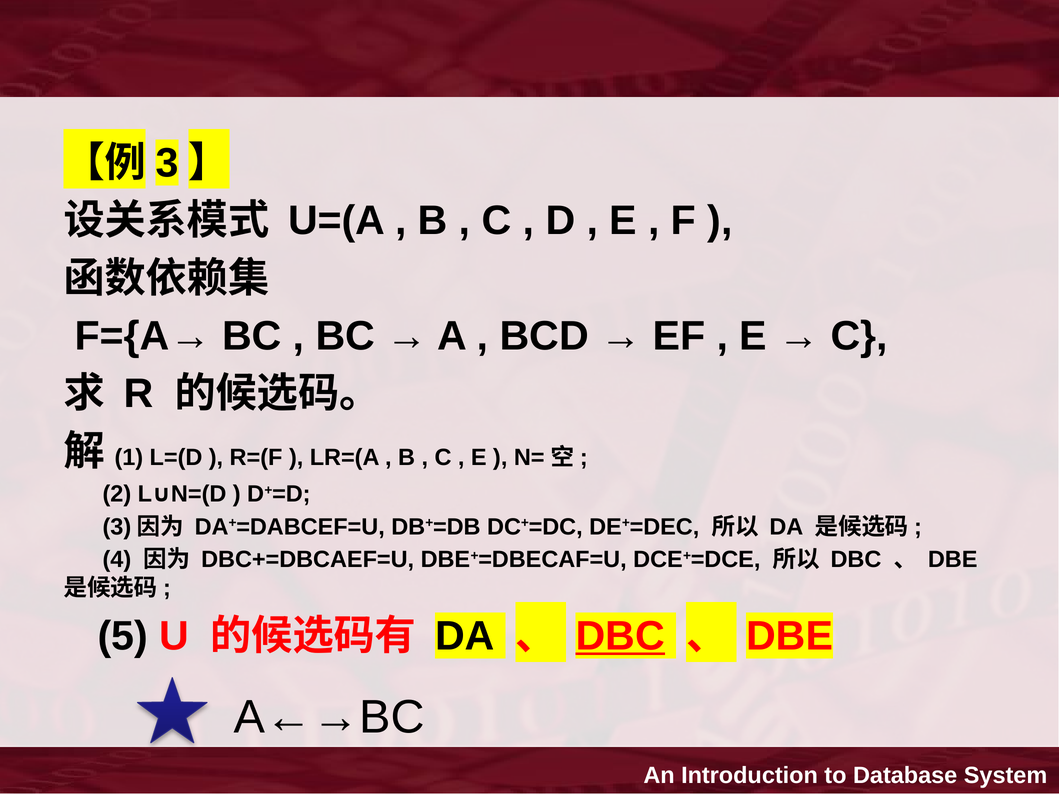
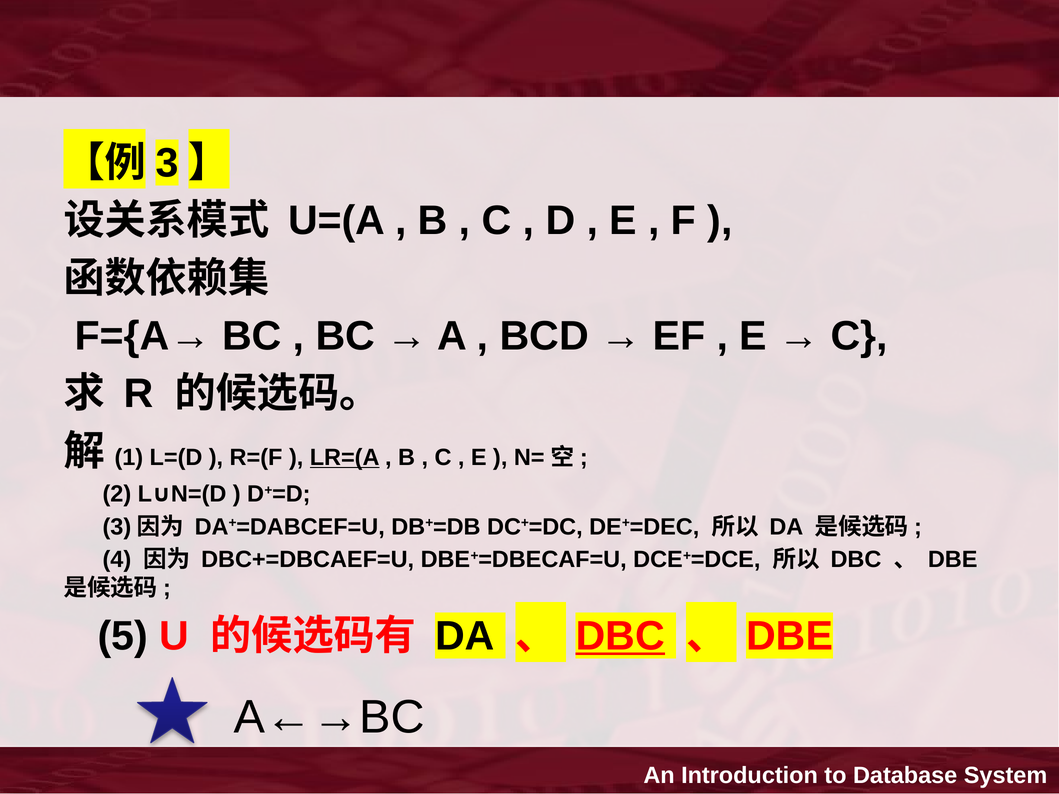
LR=(A underline: none -> present
